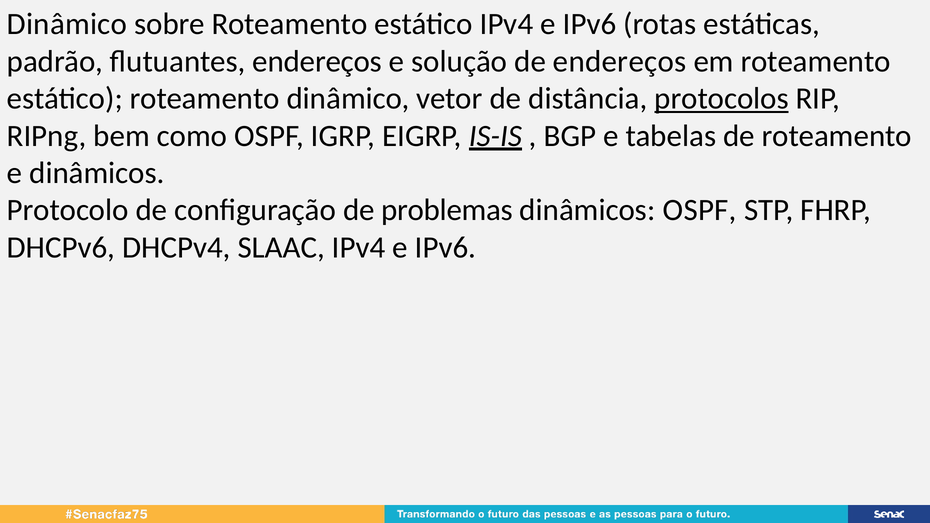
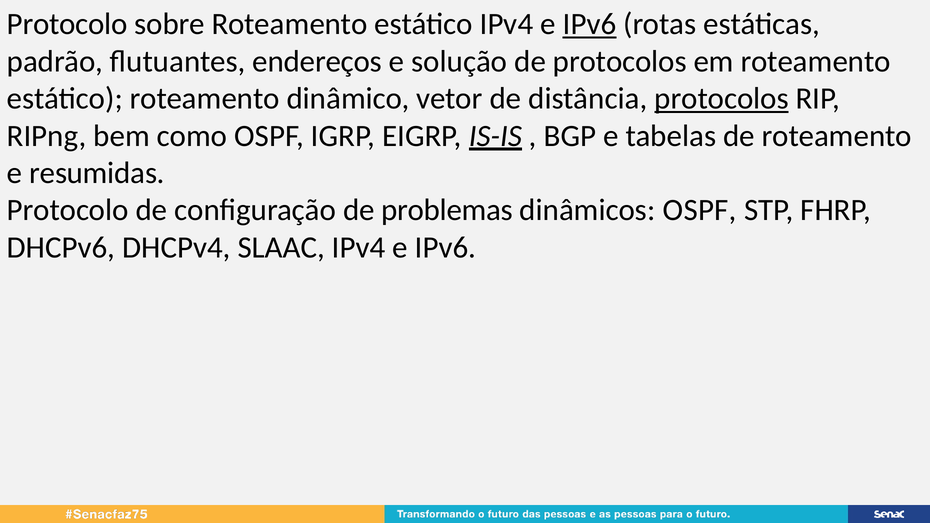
Dinâmico at (67, 24): Dinâmico -> Protocolo
IPv6 at (589, 24) underline: none -> present
de endereços: endereços -> protocolos
e dinâmicos: dinâmicos -> resumidas
